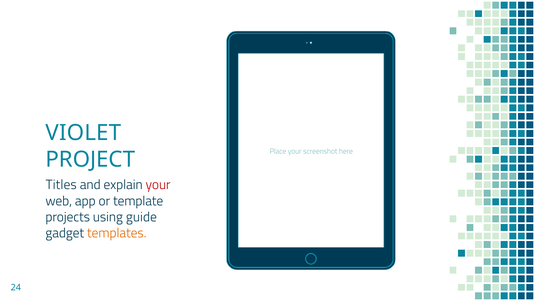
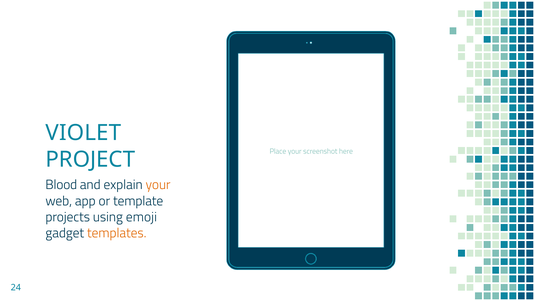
Titles: Titles -> Blood
your at (158, 185) colour: red -> orange
guide: guide -> emoji
